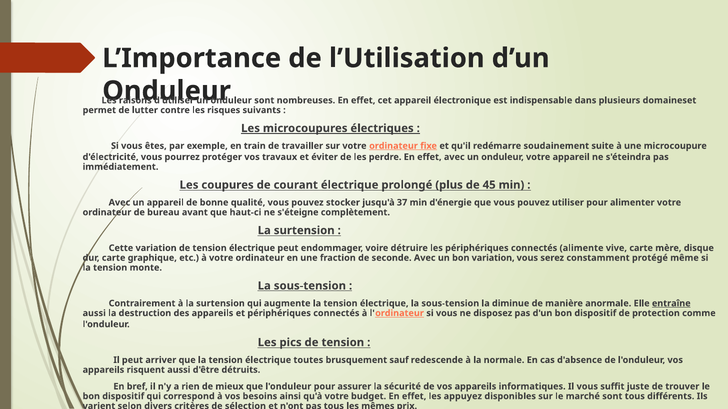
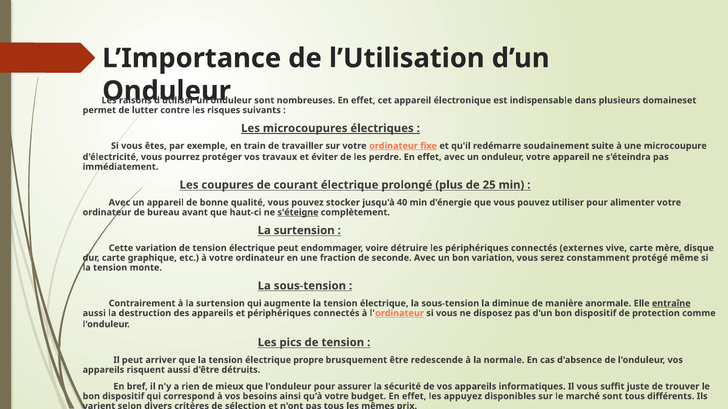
45: 45 -> 25
37: 37 -> 40
s'éteigne underline: none -> present
alimente: alimente -> externes
toutes: toutes -> propre
sauf: sauf -> être
